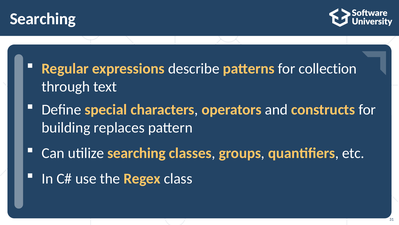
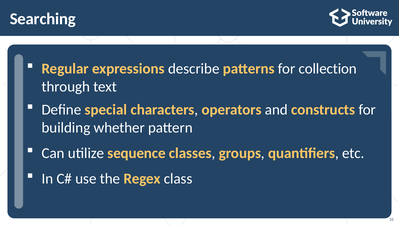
replaces: replaces -> whether
utilize searching: searching -> sequence
